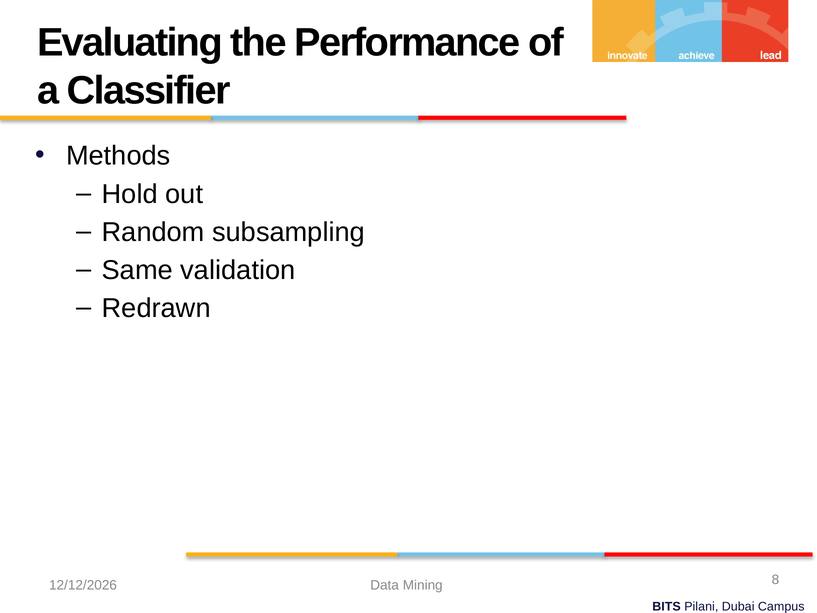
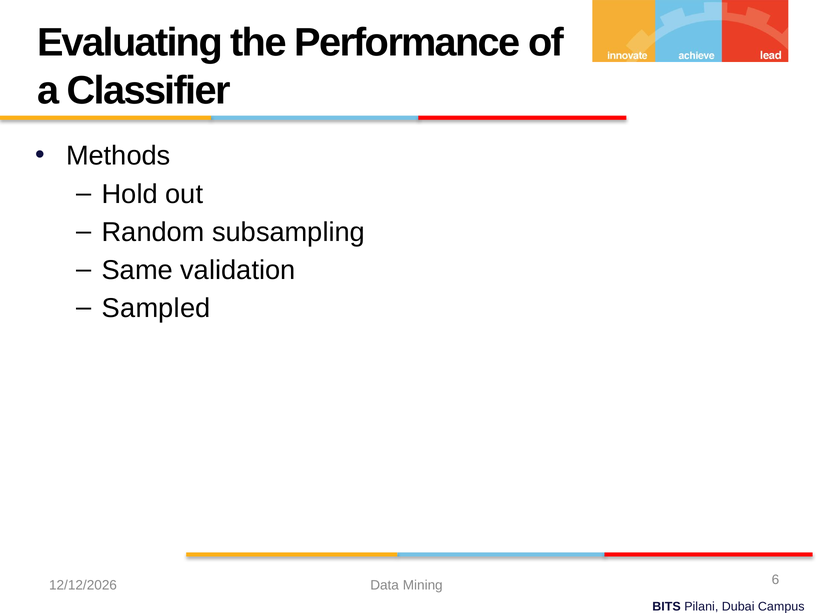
Redrawn: Redrawn -> Sampled
8: 8 -> 6
